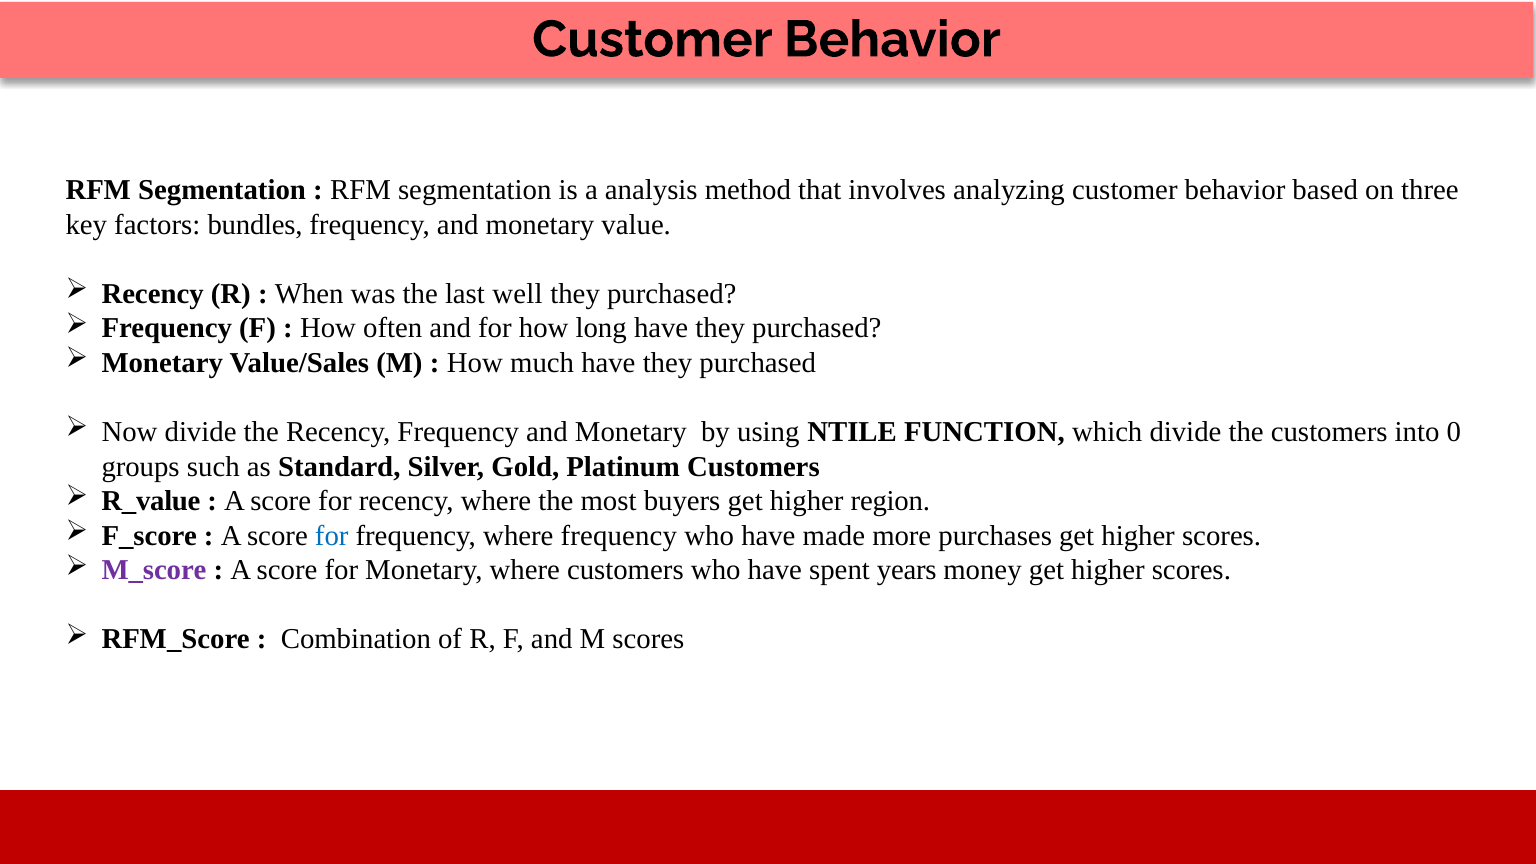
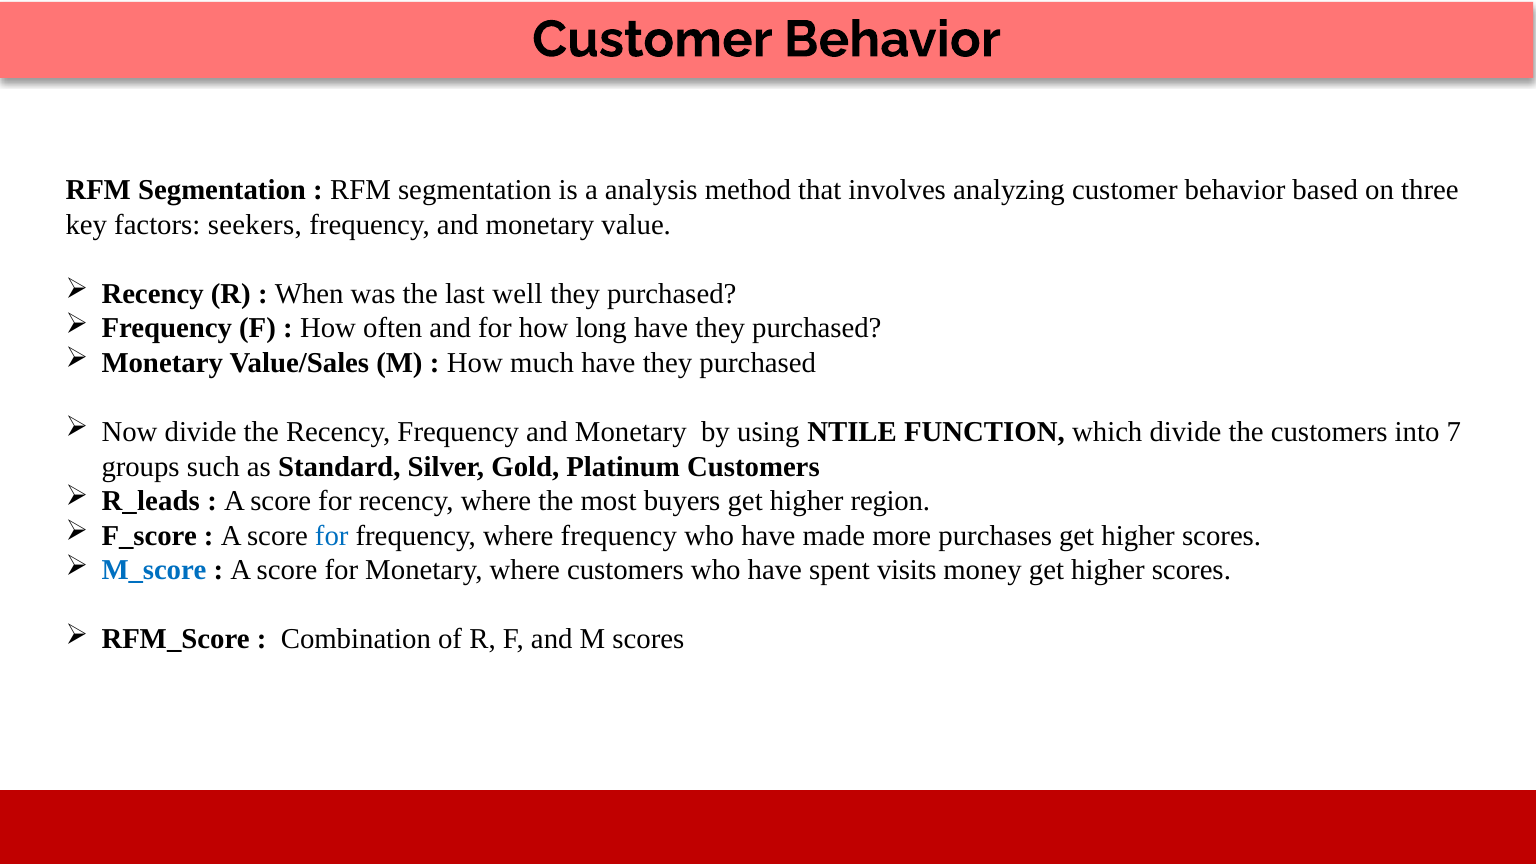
bundles: bundles -> seekers
0: 0 -> 7
R_value: R_value -> R_leads
M_score colour: purple -> blue
years: years -> visits
